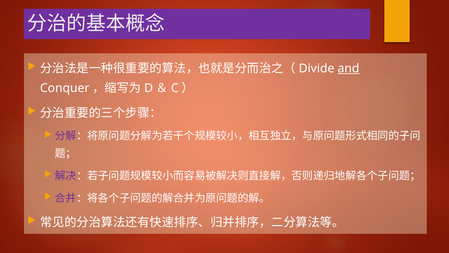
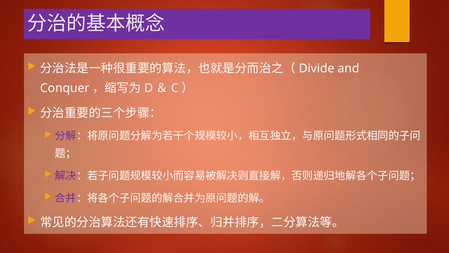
and underline: present -> none
